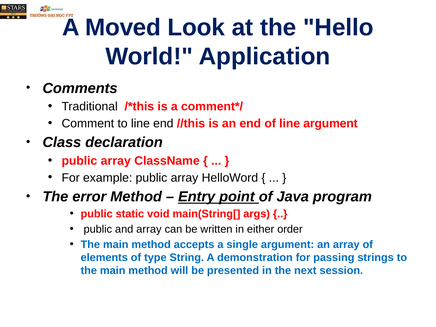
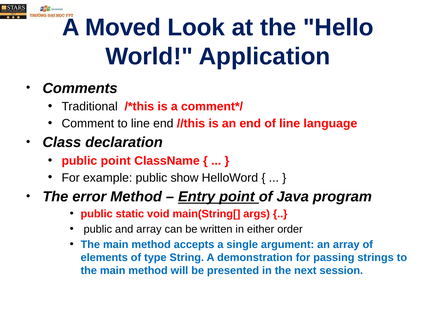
line argument: argument -> language
array at (116, 161): array -> point
example public array: array -> show
